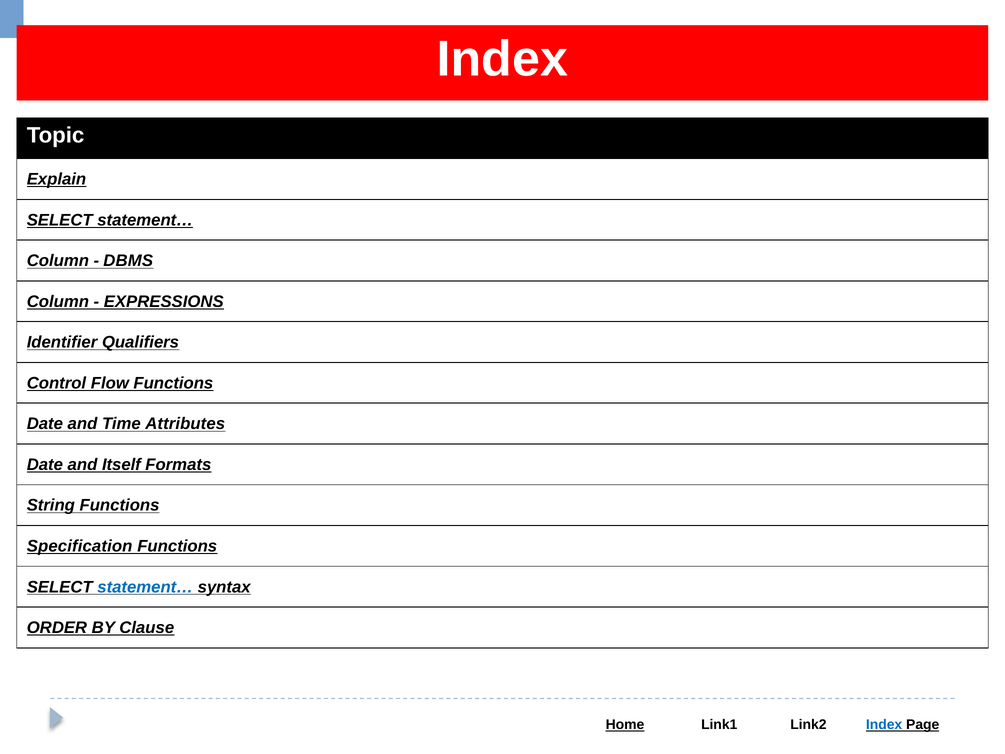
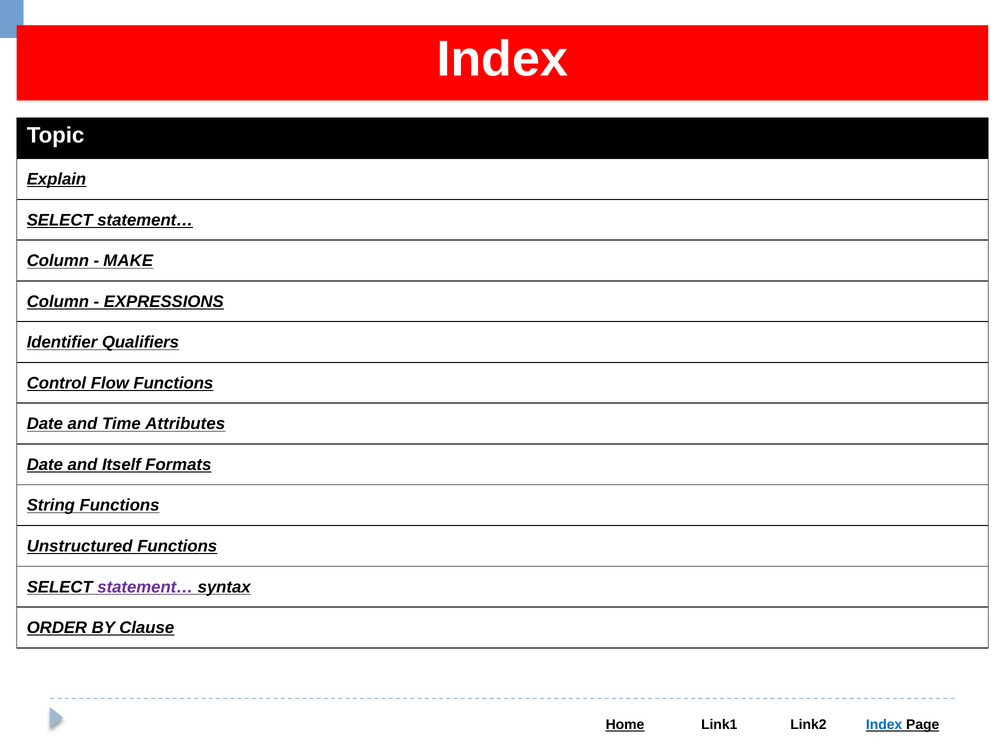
DBMS: DBMS -> MAKE
Specification: Specification -> Unstructured
statement… at (145, 587) colour: blue -> purple
